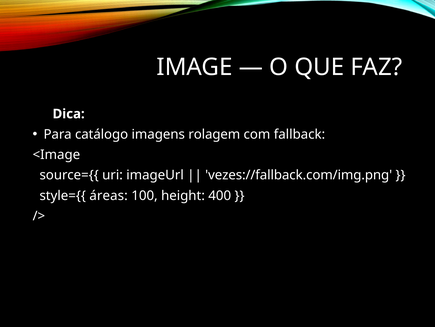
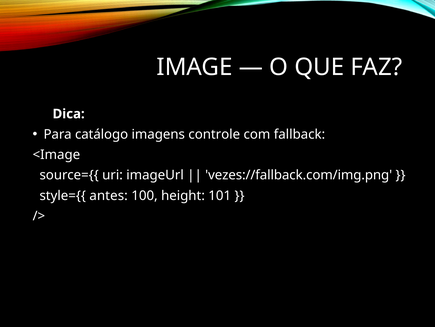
rolagem: rolagem -> controle
áreas: áreas -> antes
400: 400 -> 101
